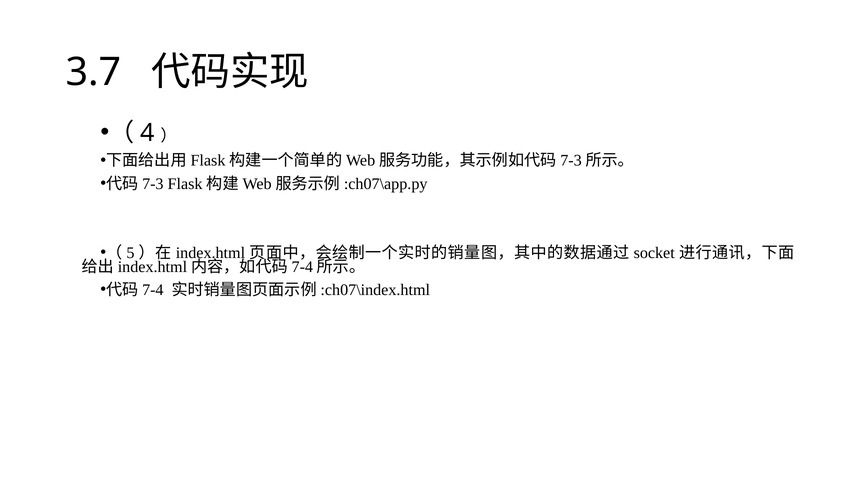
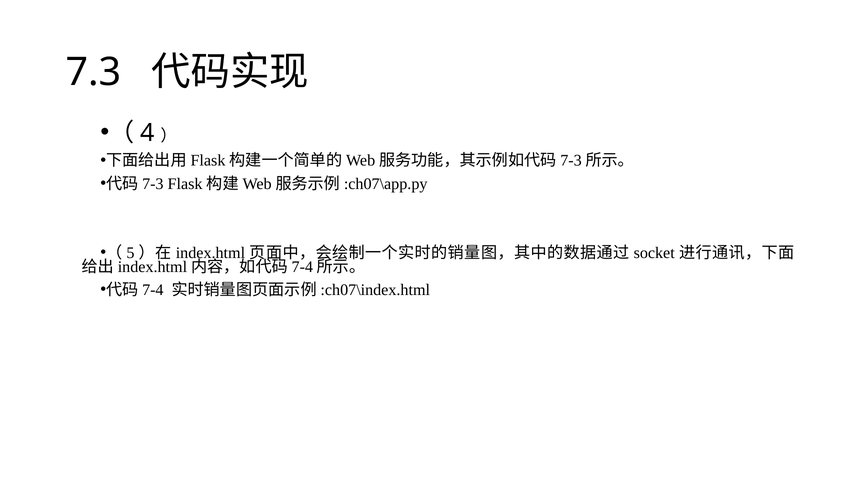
3.7: 3.7 -> 7.3
